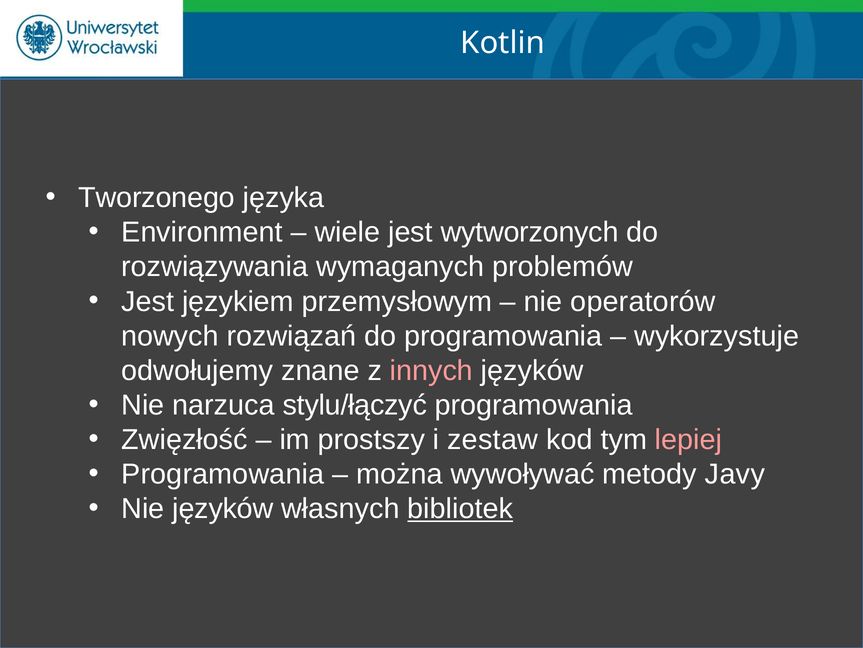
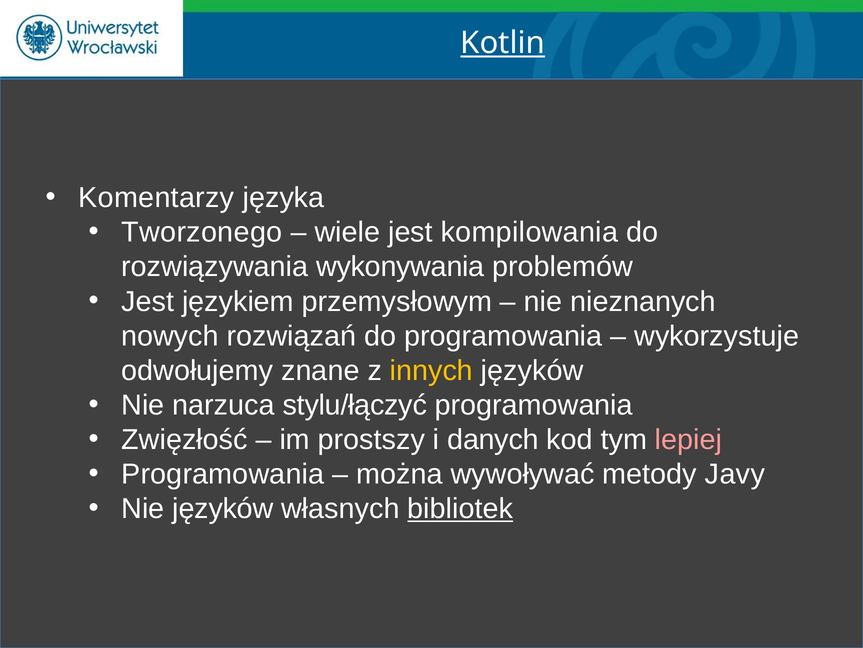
Kotlin underline: none -> present
Tworzonego: Tworzonego -> Komentarzy
Environment: Environment -> Tworzonego
wytworzonych: wytworzonych -> kompilowania
wymaganych: wymaganych -> wykonywania
operatorów: operatorów -> nieznanych
innych colour: pink -> yellow
zestaw: zestaw -> danych
